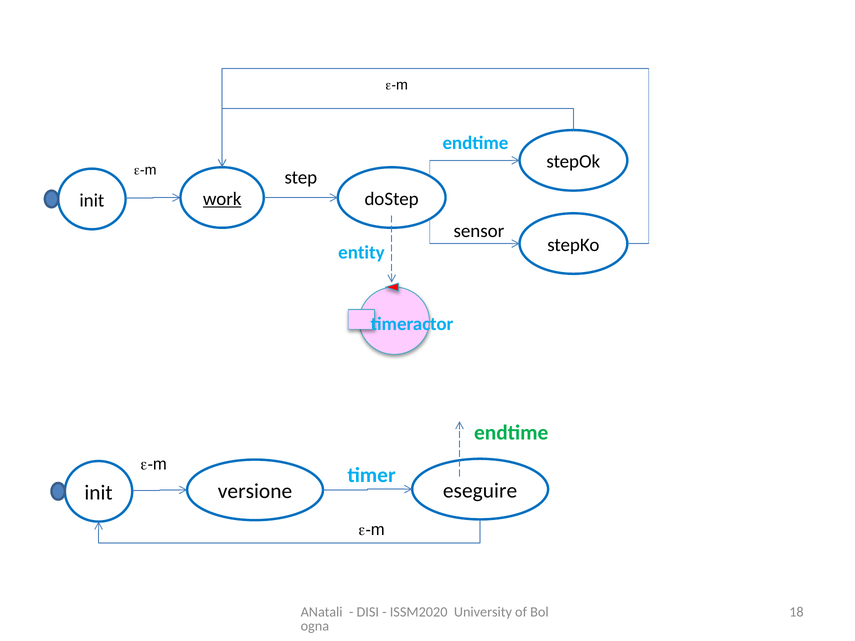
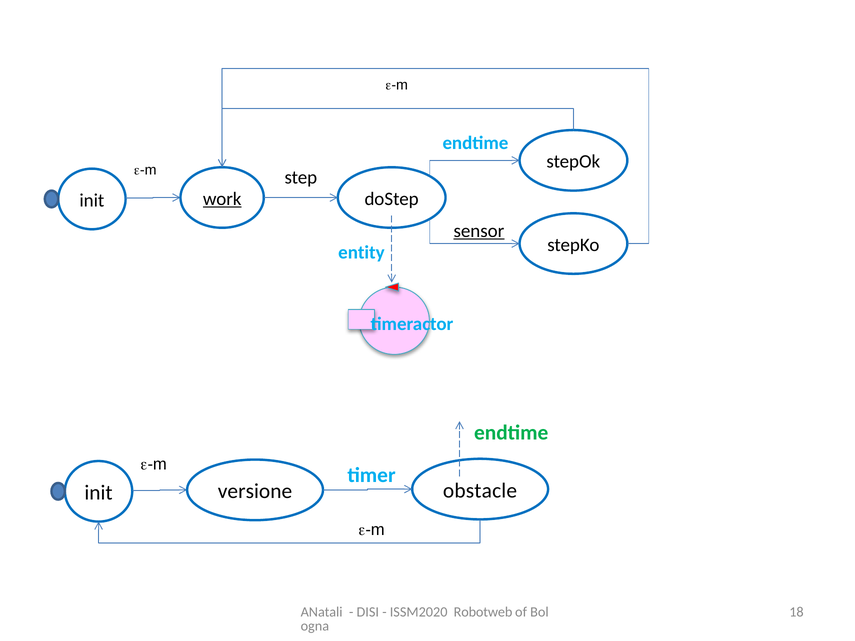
sensor underline: none -> present
eseguire: eseguire -> obstacle
University: University -> Robotweb
